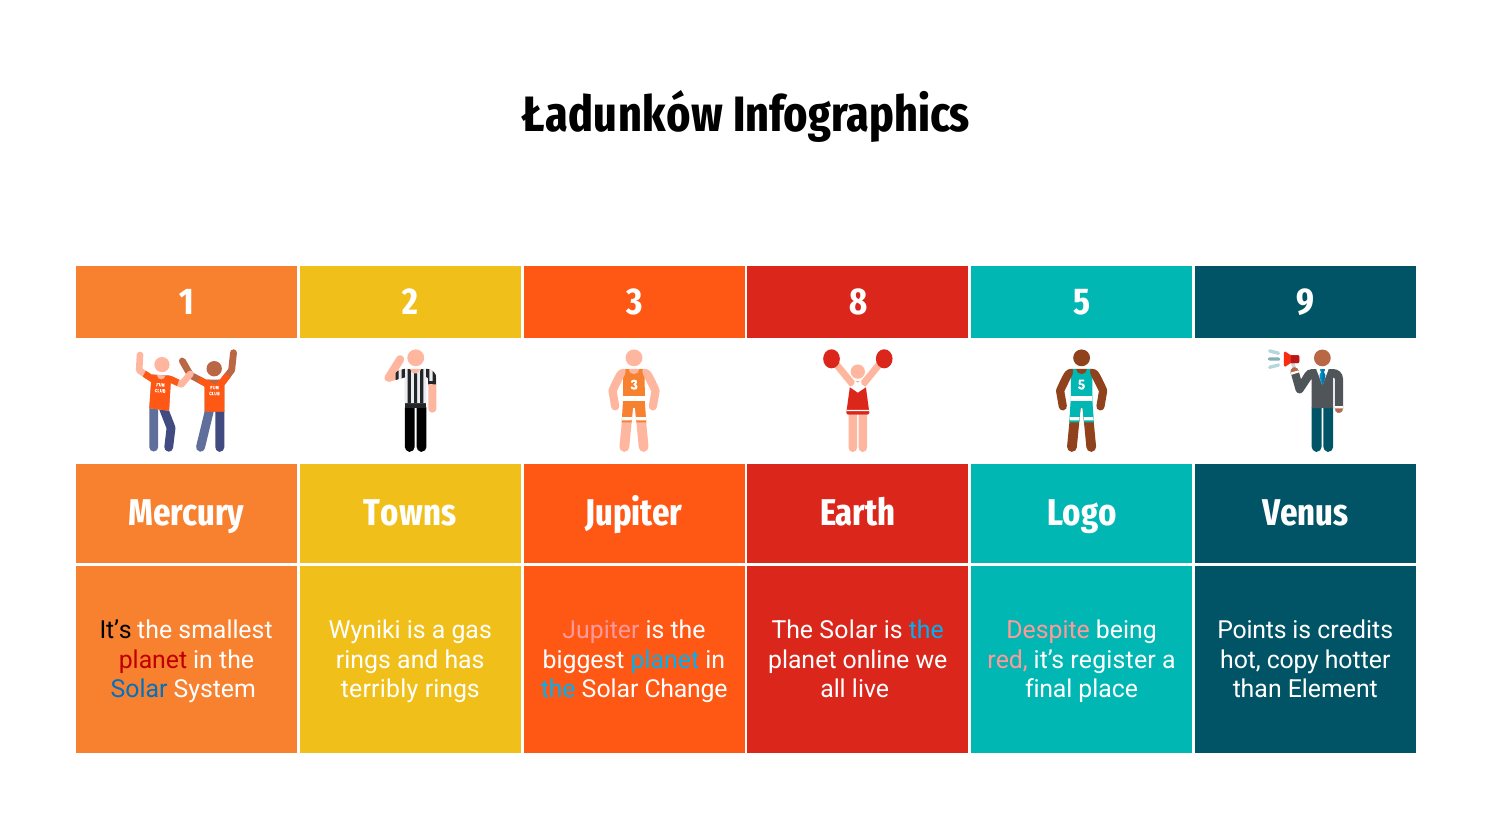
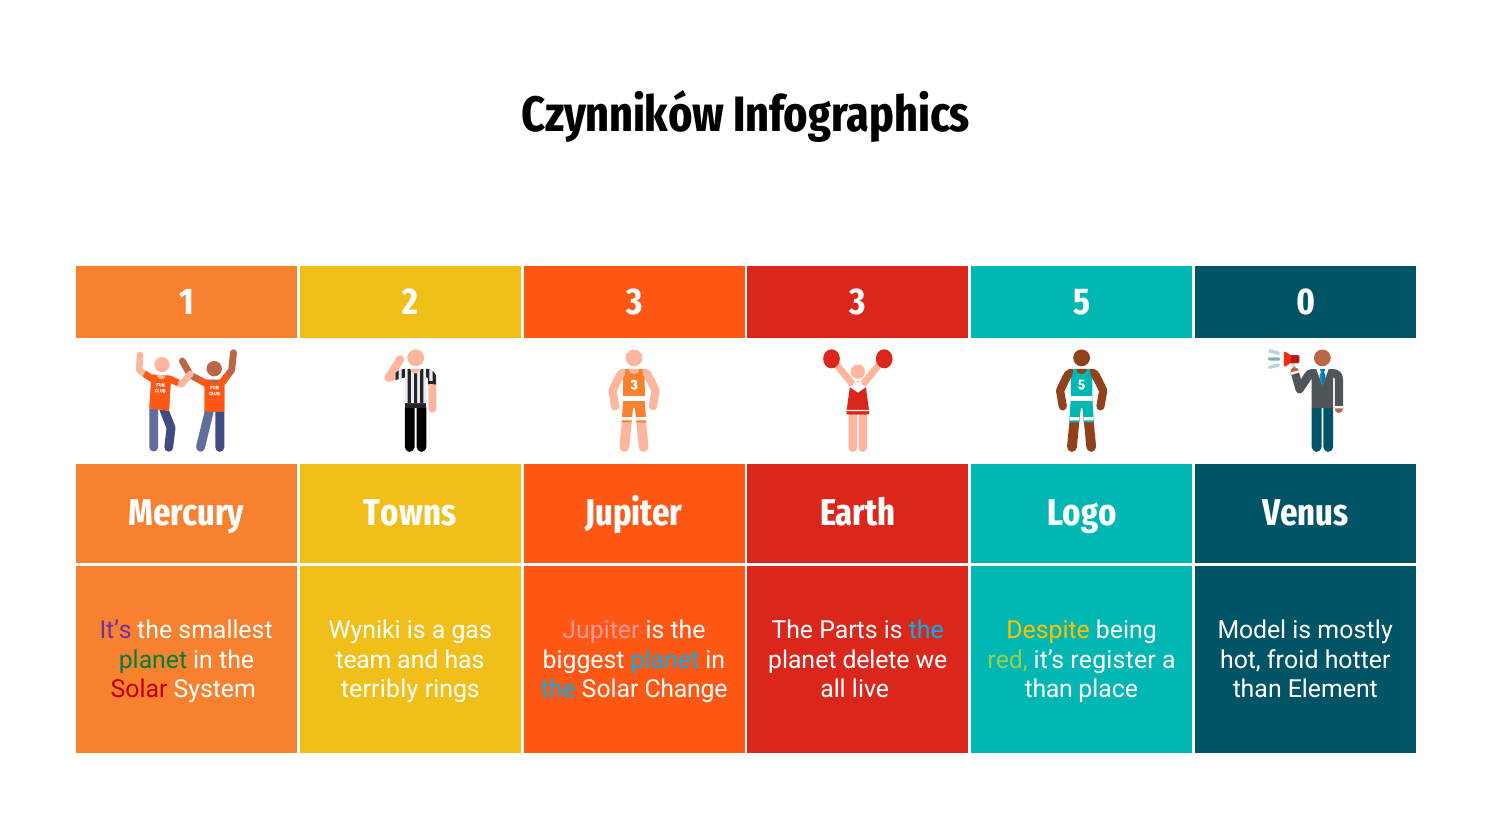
Ładunków: Ładunków -> Czynników
3 8: 8 -> 3
9: 9 -> 0
It’s at (116, 631) colour: black -> purple
Solar at (848, 631): Solar -> Parts
Despite colour: pink -> yellow
Points: Points -> Model
credits: credits -> mostly
planet at (153, 660) colour: red -> green
rings at (363, 660): rings -> team
online: online -> delete
red colour: pink -> light green
copy: copy -> froid
Solar at (139, 689) colour: blue -> red
final at (1049, 689): final -> than
